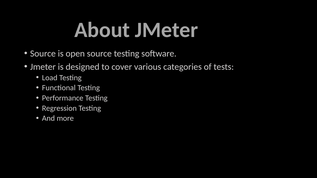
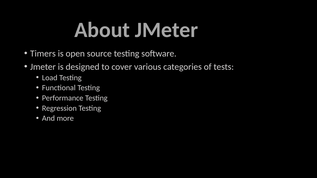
Source at (43, 54): Source -> Timers
